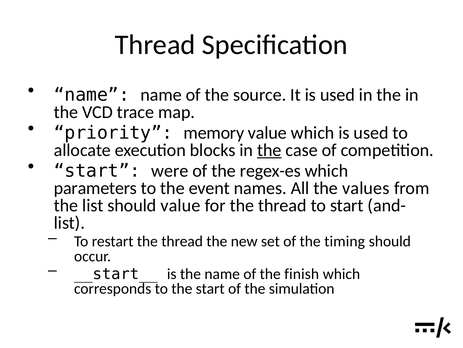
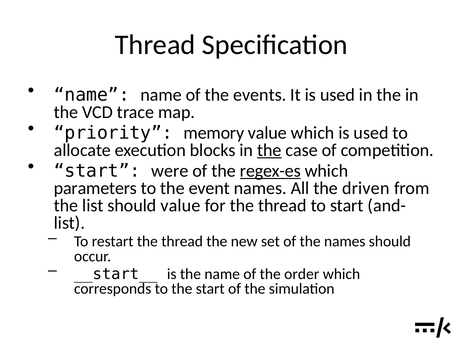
source: source -> events
regex-es underline: none -> present
values: values -> driven
the timing: timing -> names
finish: finish -> order
